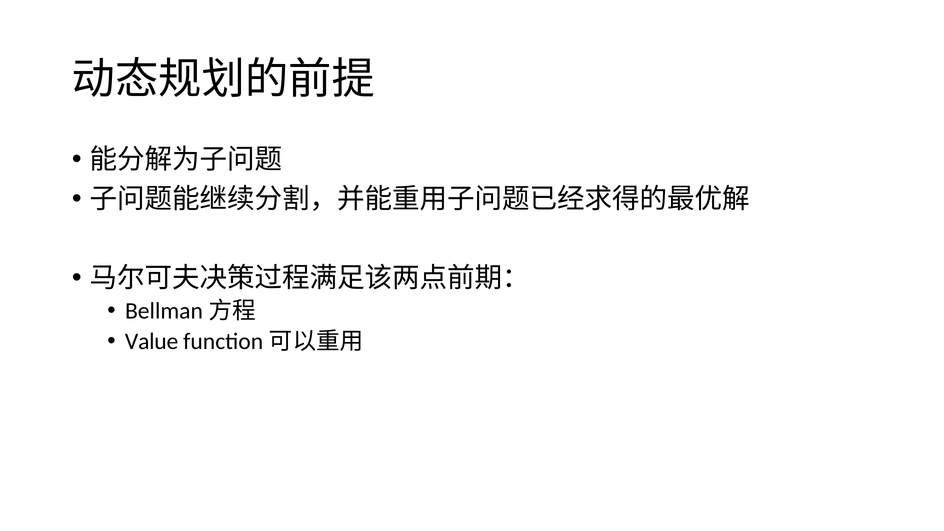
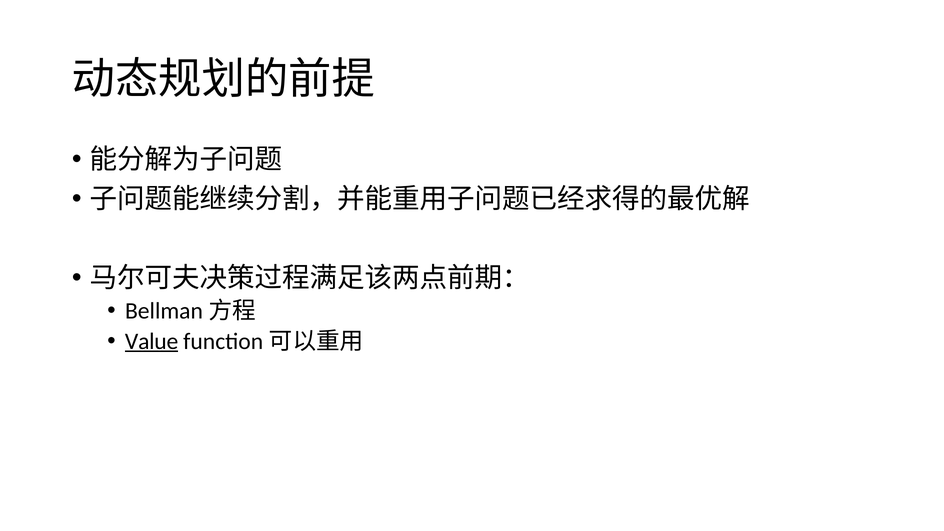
Value underline: none -> present
